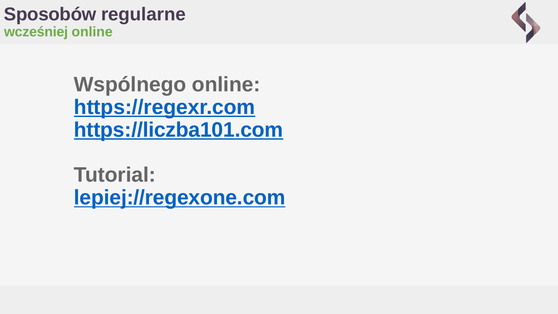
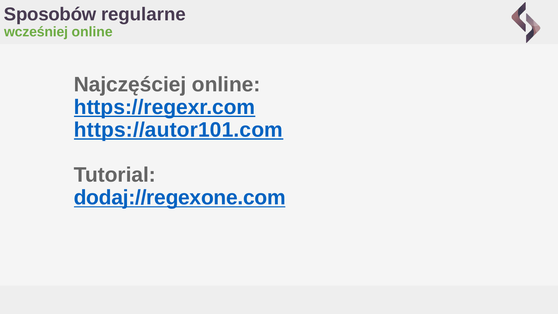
Wspólnego: Wspólnego -> Najczęściej
https://liczba101.com: https://liczba101.com -> https://autor101.com
lepiej://regexone.com: lepiej://regexone.com -> dodaj://regexone.com
